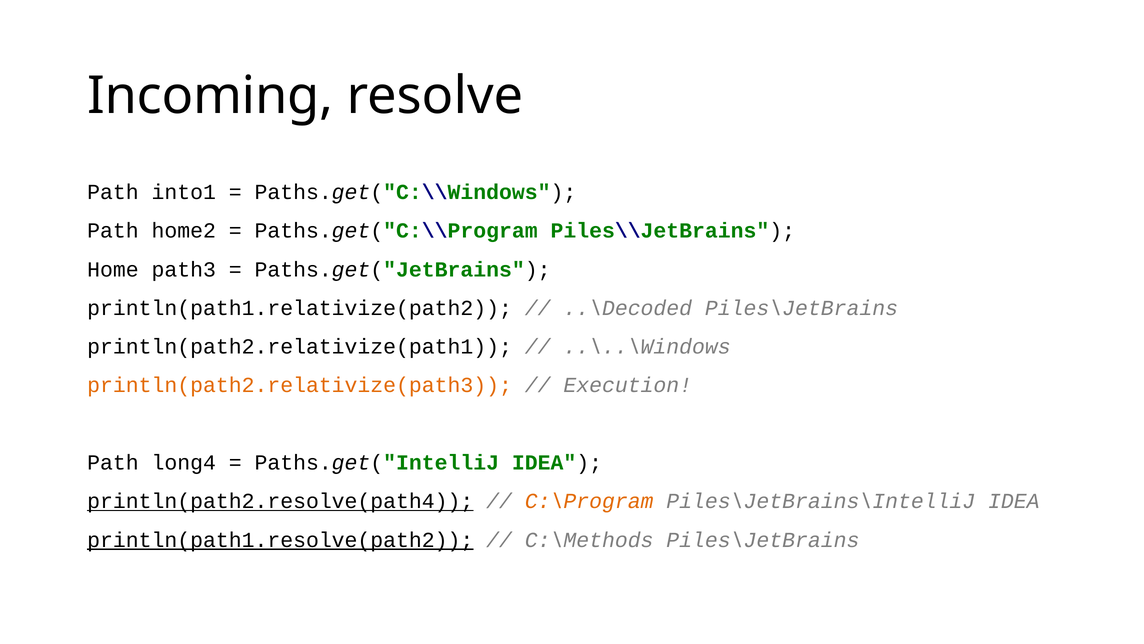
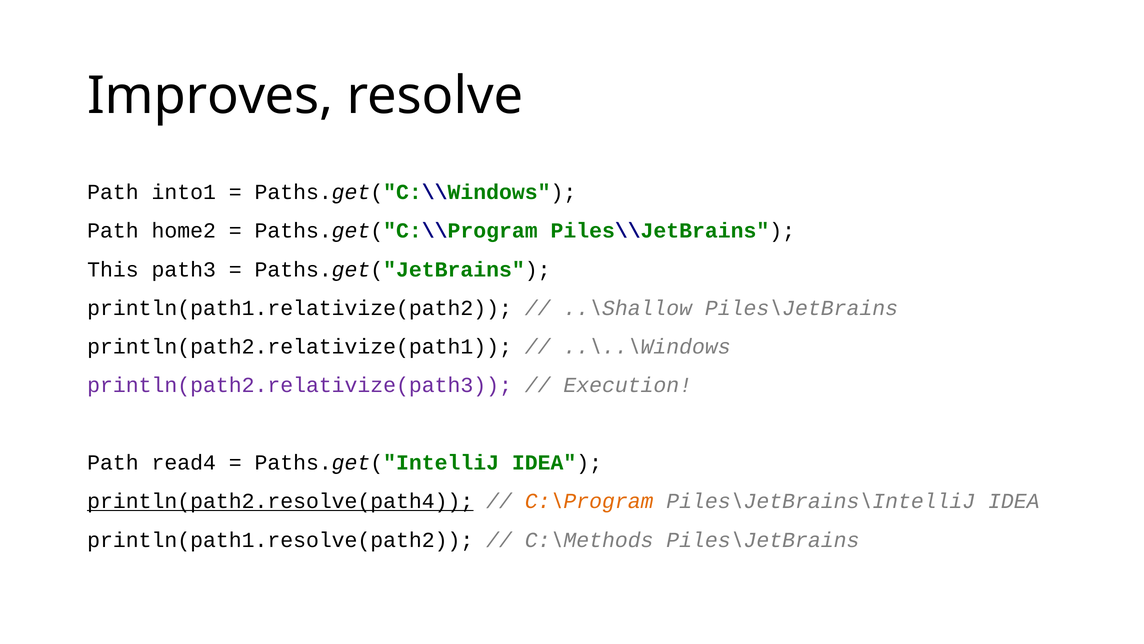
Incoming: Incoming -> Improves
Home: Home -> This
..\Decoded: ..\Decoded -> ..\Shallow
println(path2.relativize(path3 colour: orange -> purple
long4: long4 -> read4
println(path1.resolve(path2 underline: present -> none
